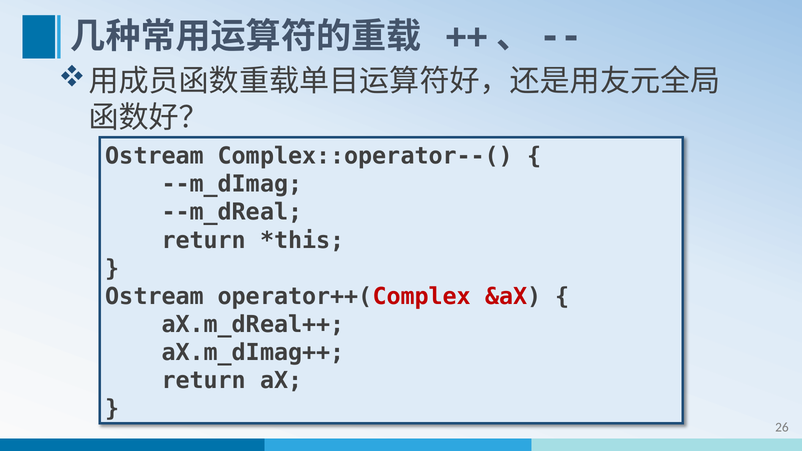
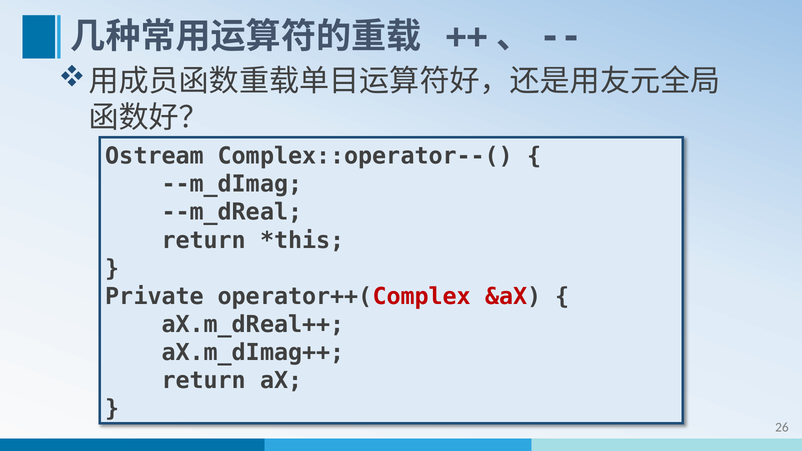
Ostream at (155, 297): Ostream -> Private
